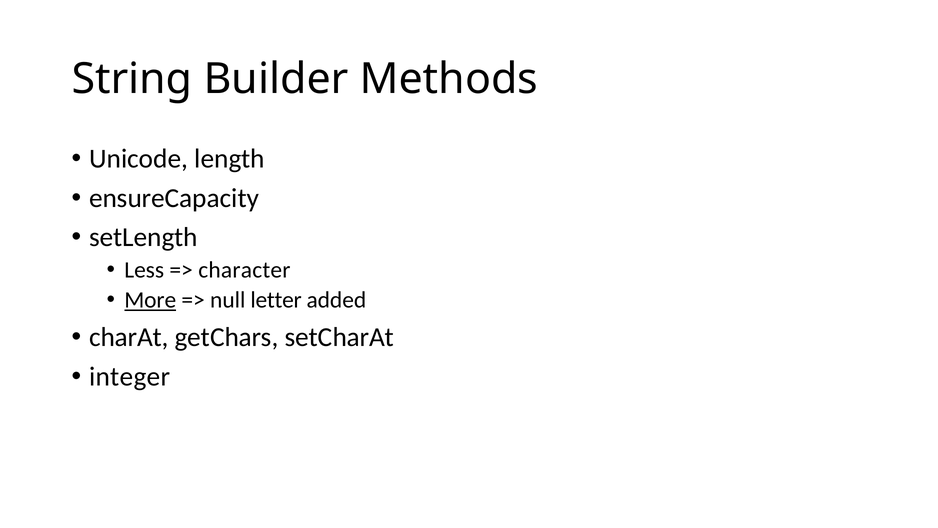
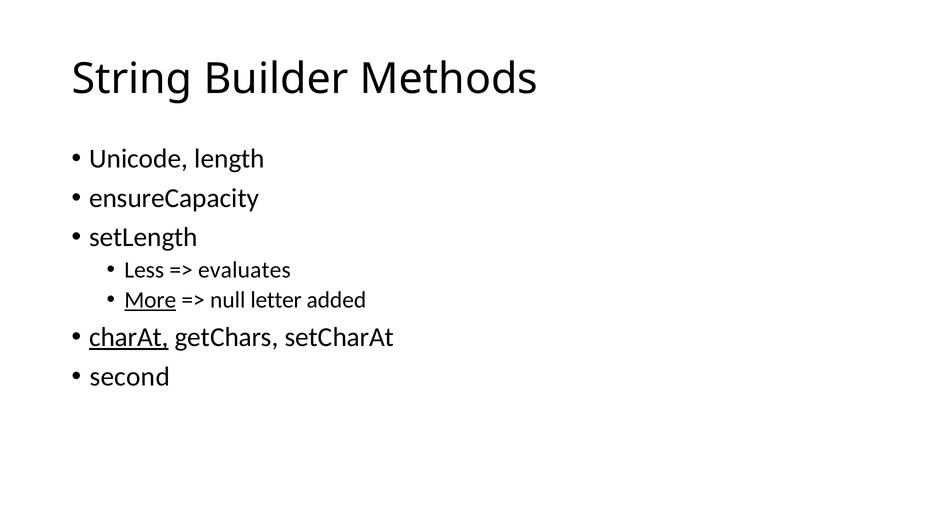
character: character -> evaluates
charAt underline: none -> present
integer: integer -> second
